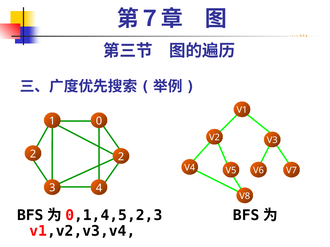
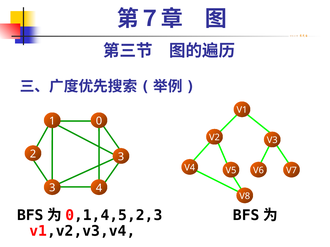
2 2: 2 -> 3
